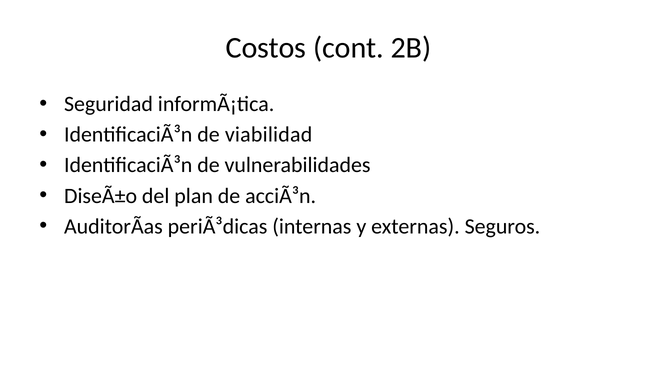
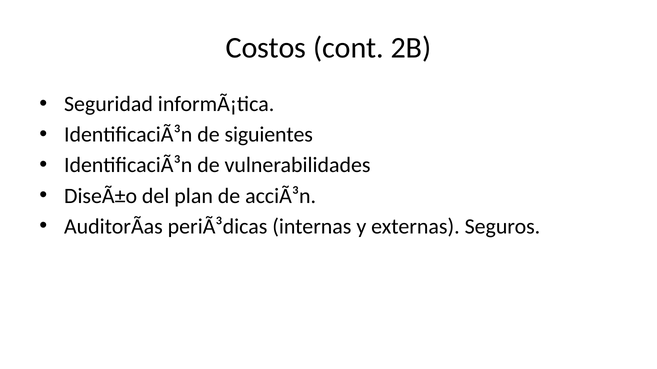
viabilidad: viabilidad -> siguientes
